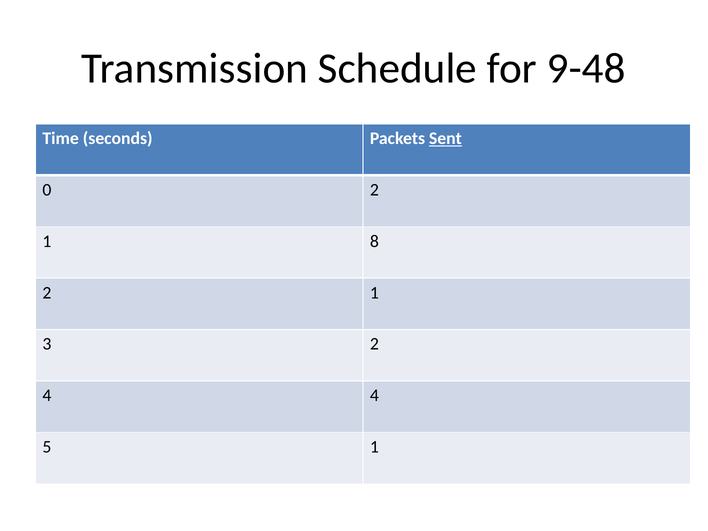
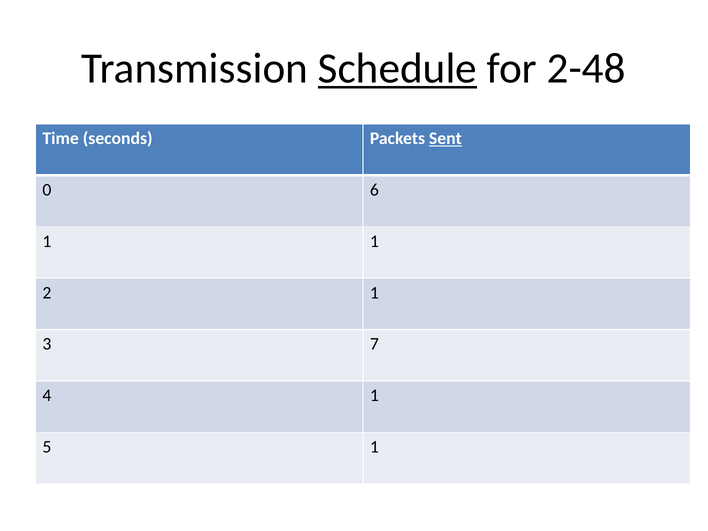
Schedule underline: none -> present
9-48: 9-48 -> 2-48
0 2: 2 -> 6
1 8: 8 -> 1
3 2: 2 -> 7
4 4: 4 -> 1
